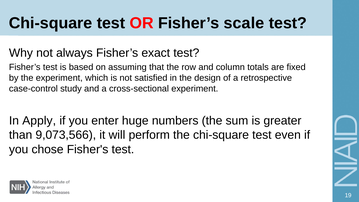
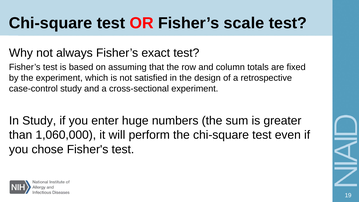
In Apply: Apply -> Study
9,073,566: 9,073,566 -> 1,060,000
